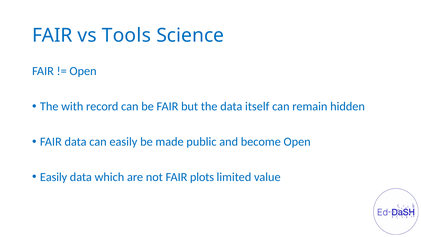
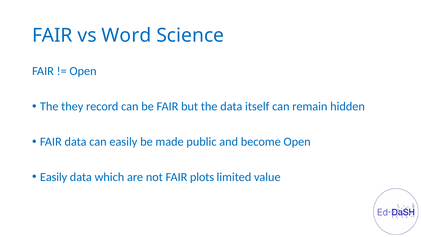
Tools: Tools -> Word
with: with -> they
